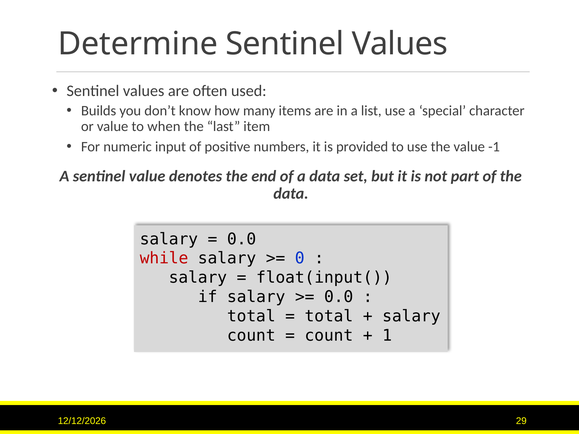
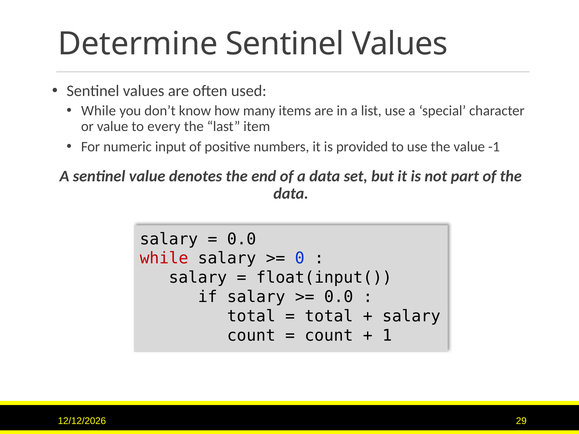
Builds at (99, 111): Builds -> While
when: when -> every
